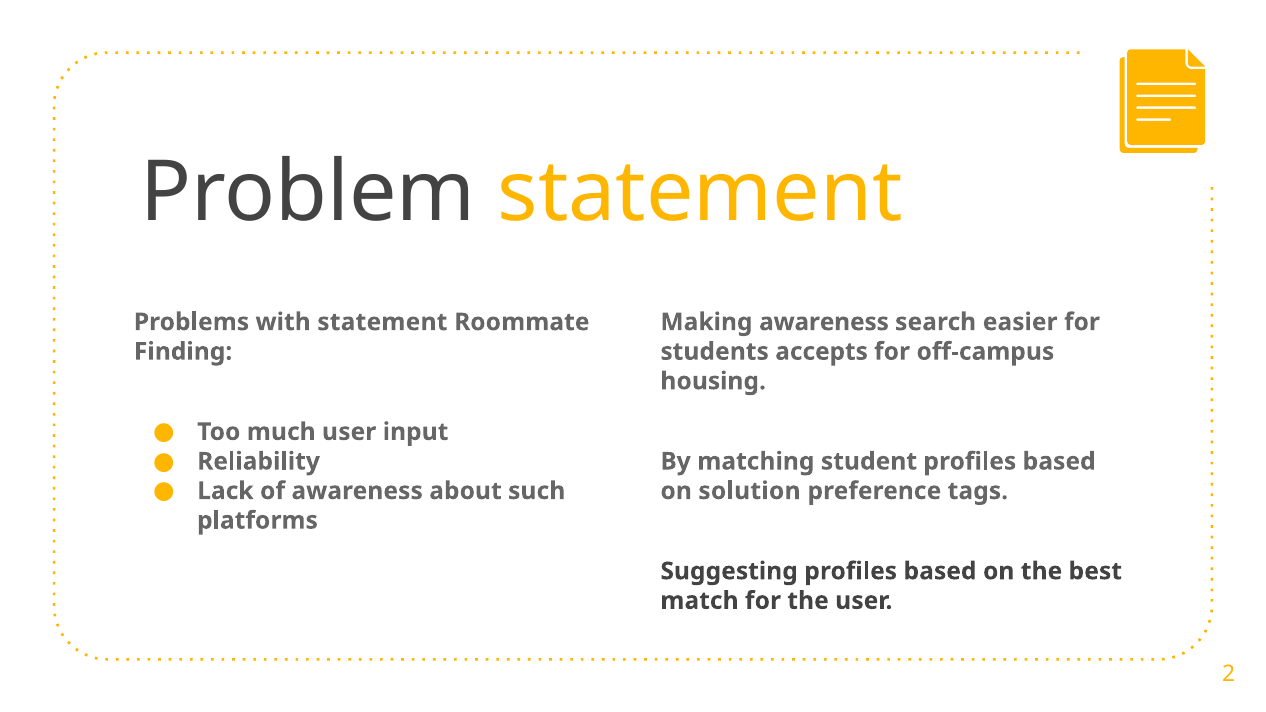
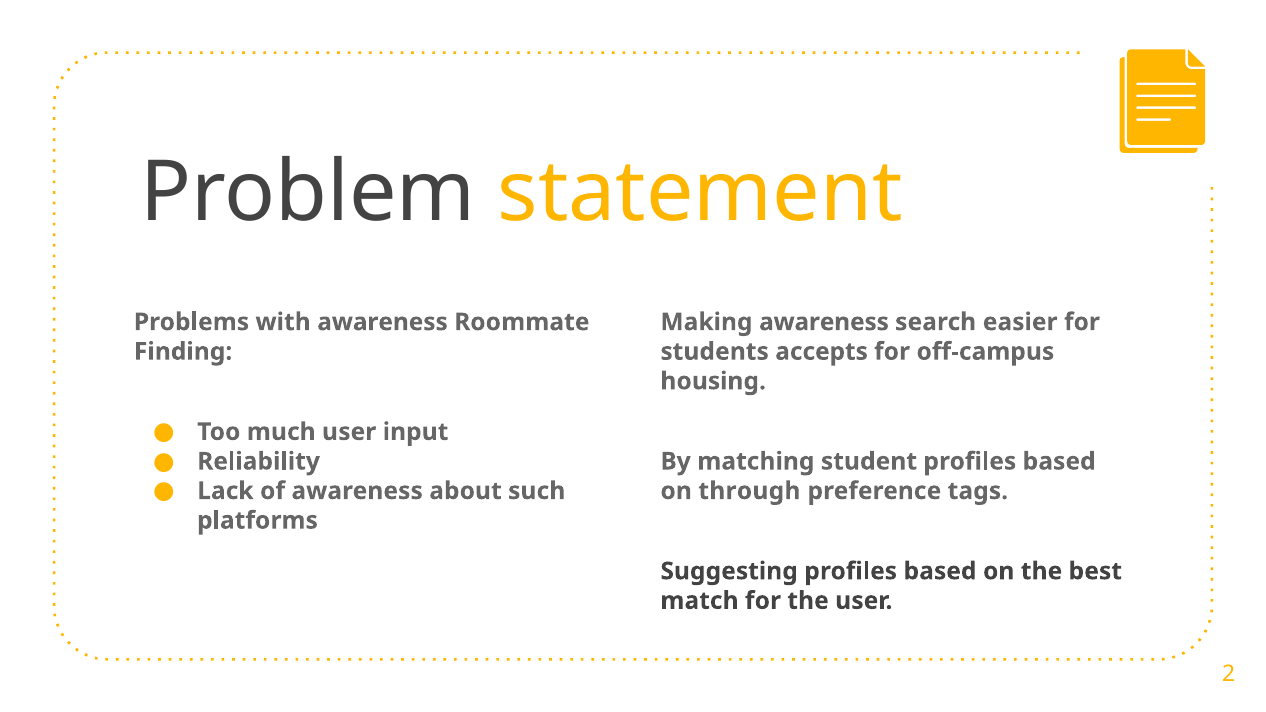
with statement: statement -> awareness
solution: solution -> through
